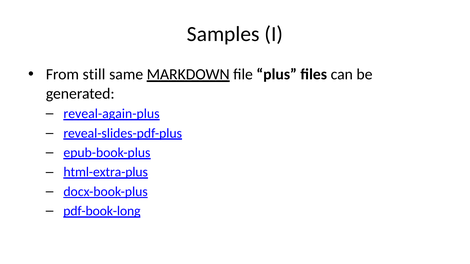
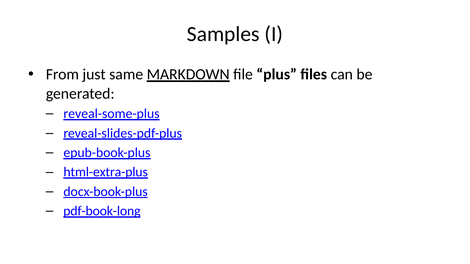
still: still -> just
reveal-again-plus: reveal-again-plus -> reveal-some-plus
